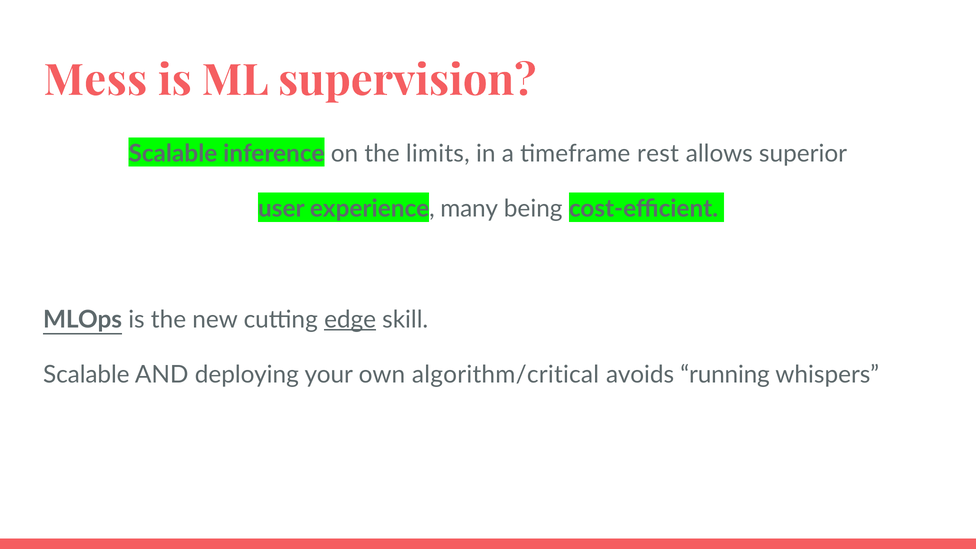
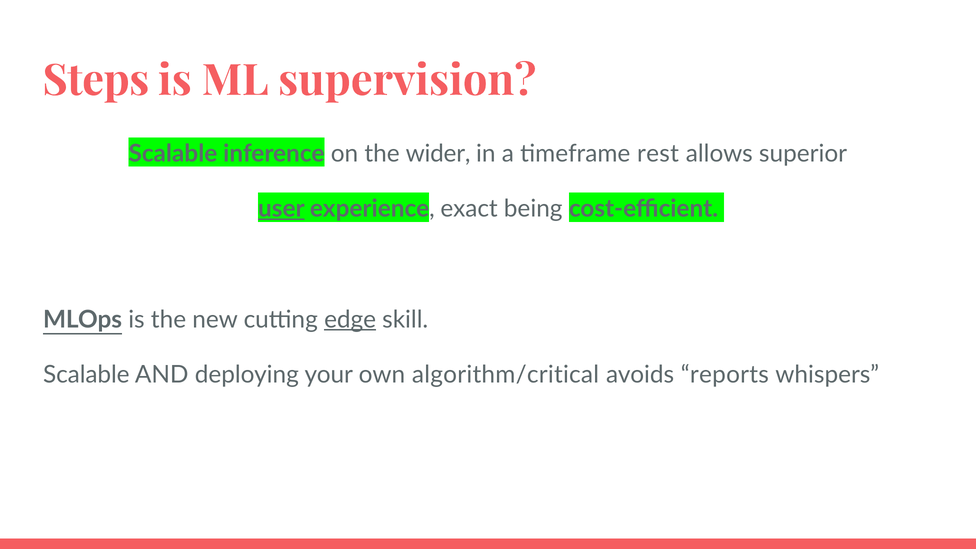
Mess: Mess -> Steps
limits: limits -> wider
user underline: none -> present
many: many -> exact
running: running -> reports
